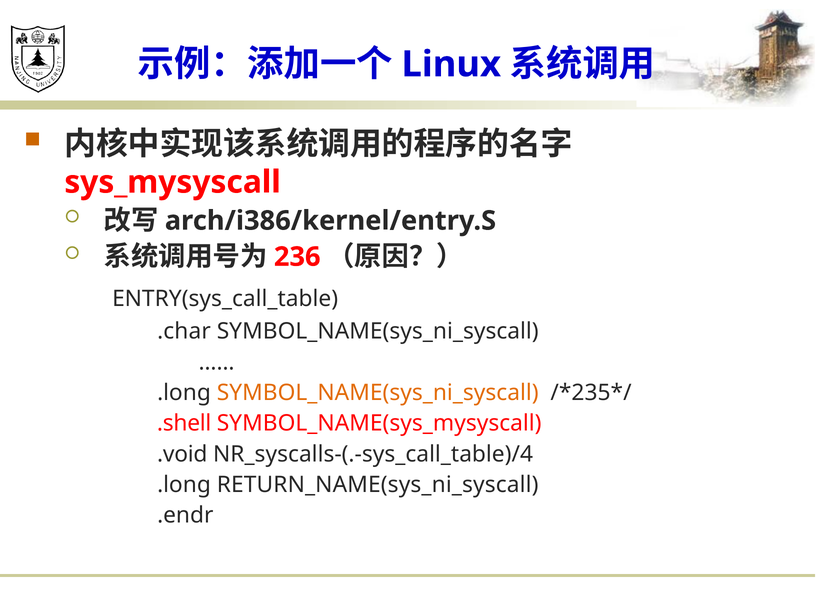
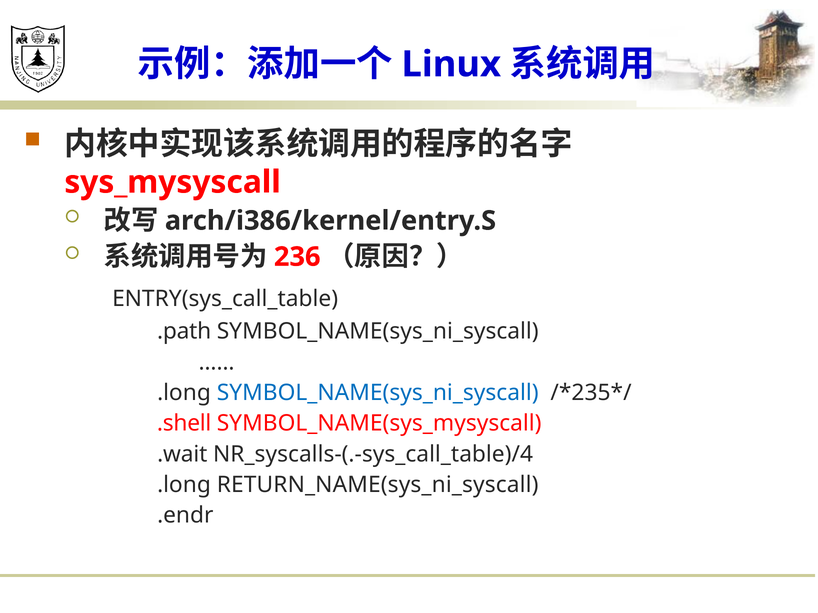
.char: .char -> .path
SYMBOL_NAME(sys_ni_syscall at (378, 393) colour: orange -> blue
.void: .void -> .wait
